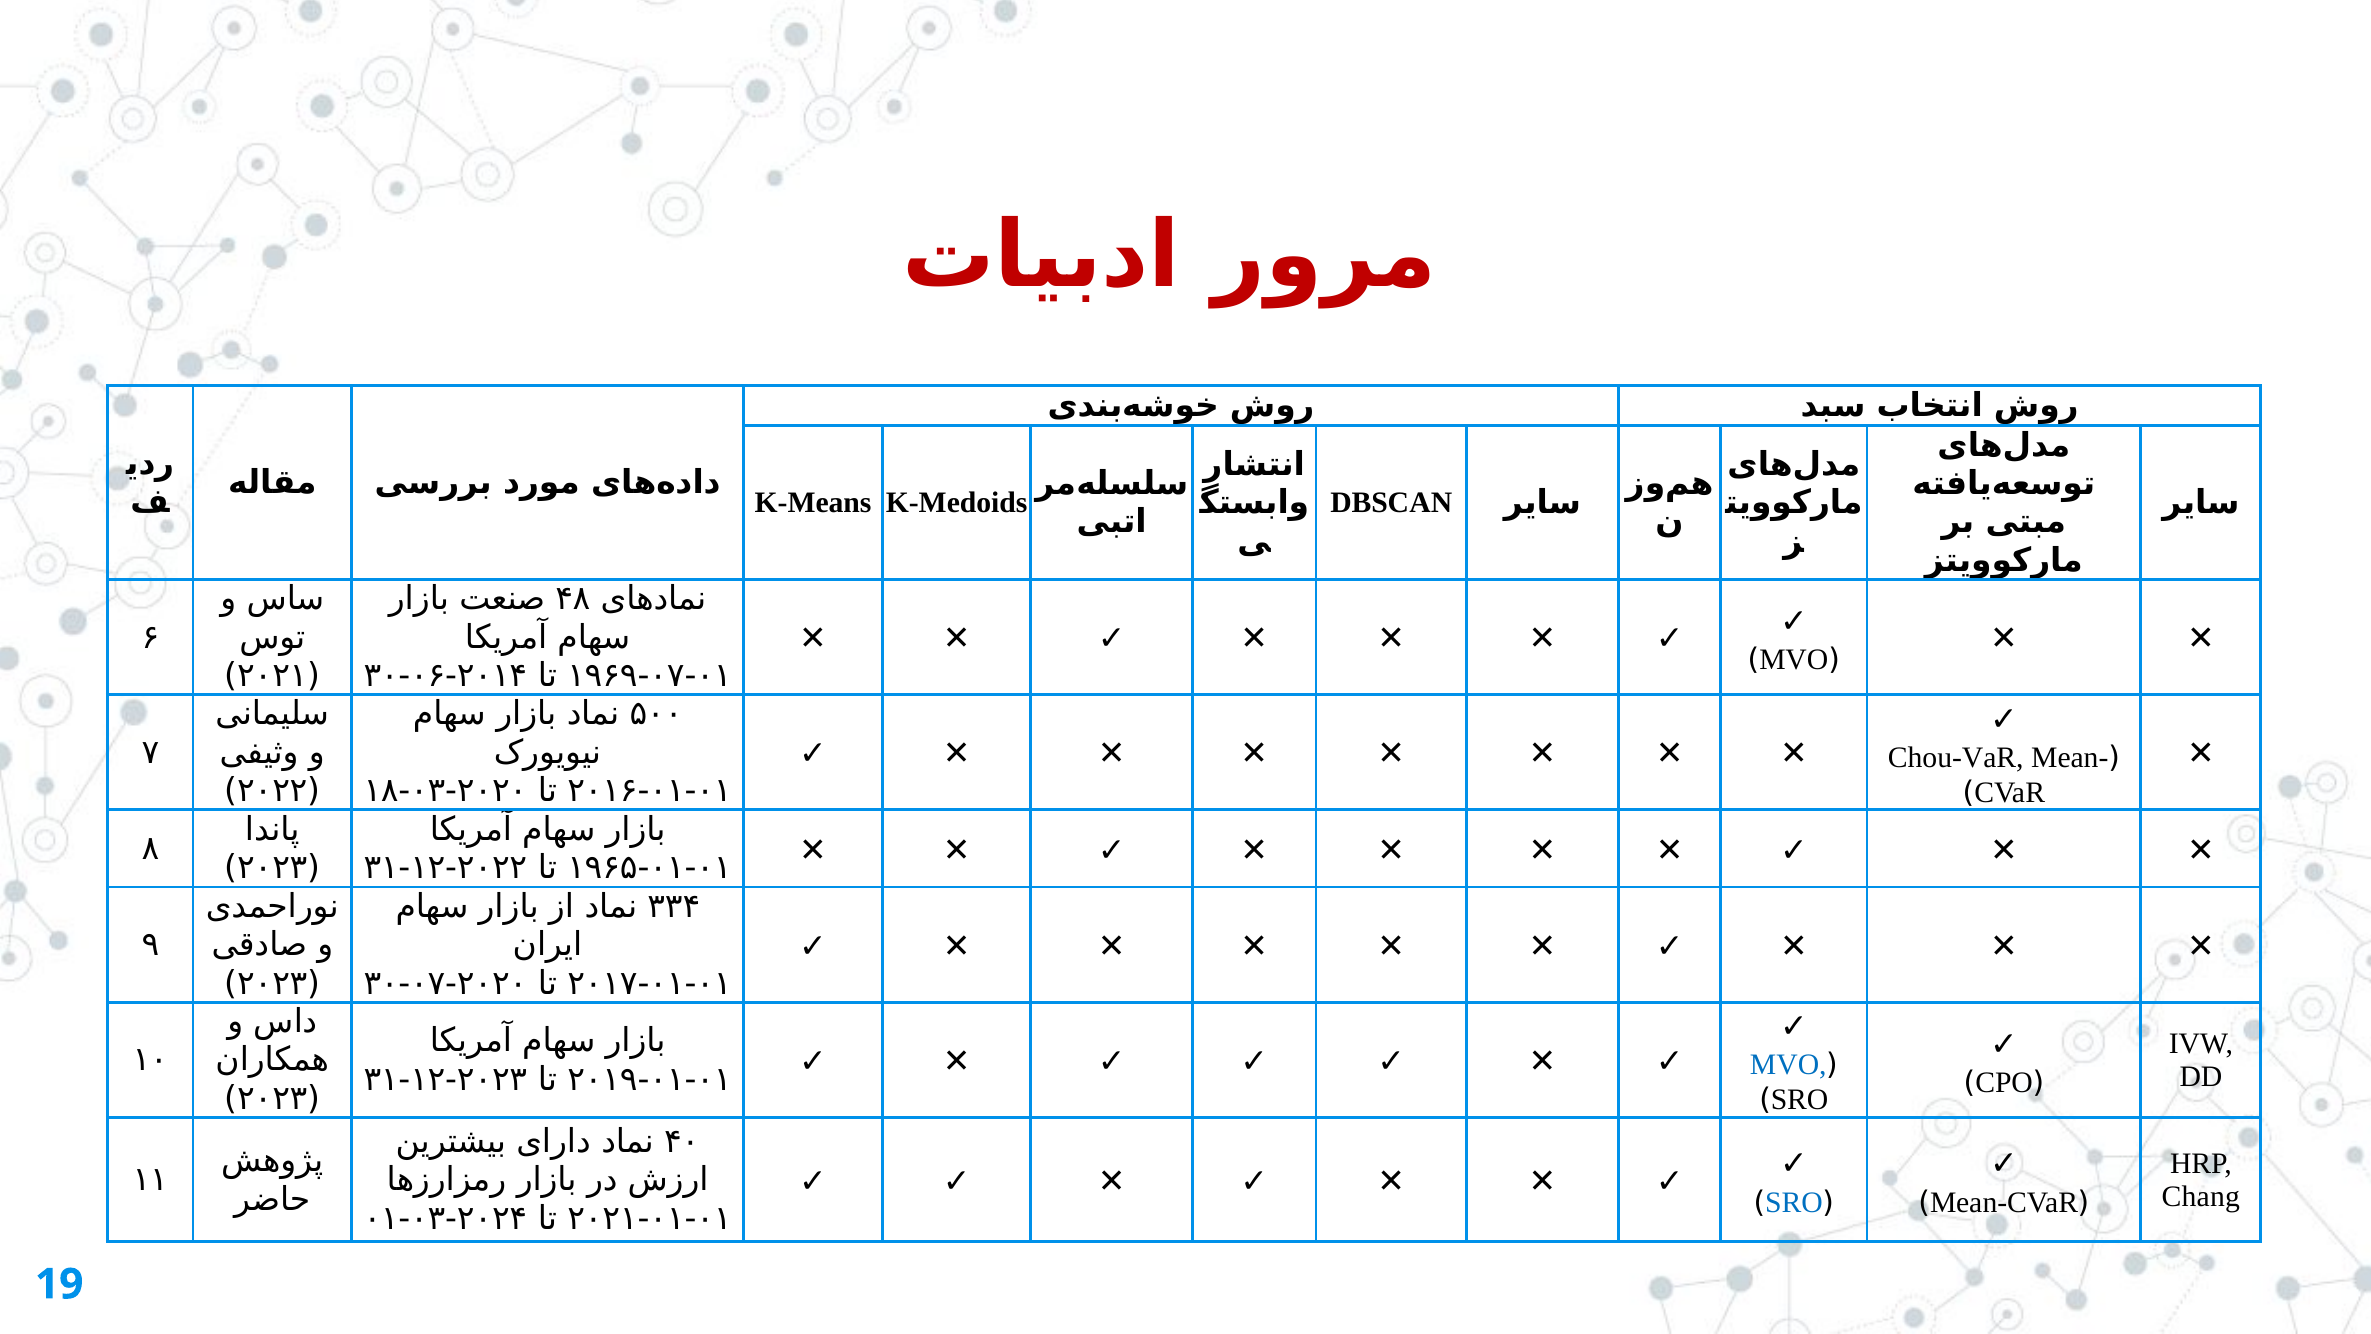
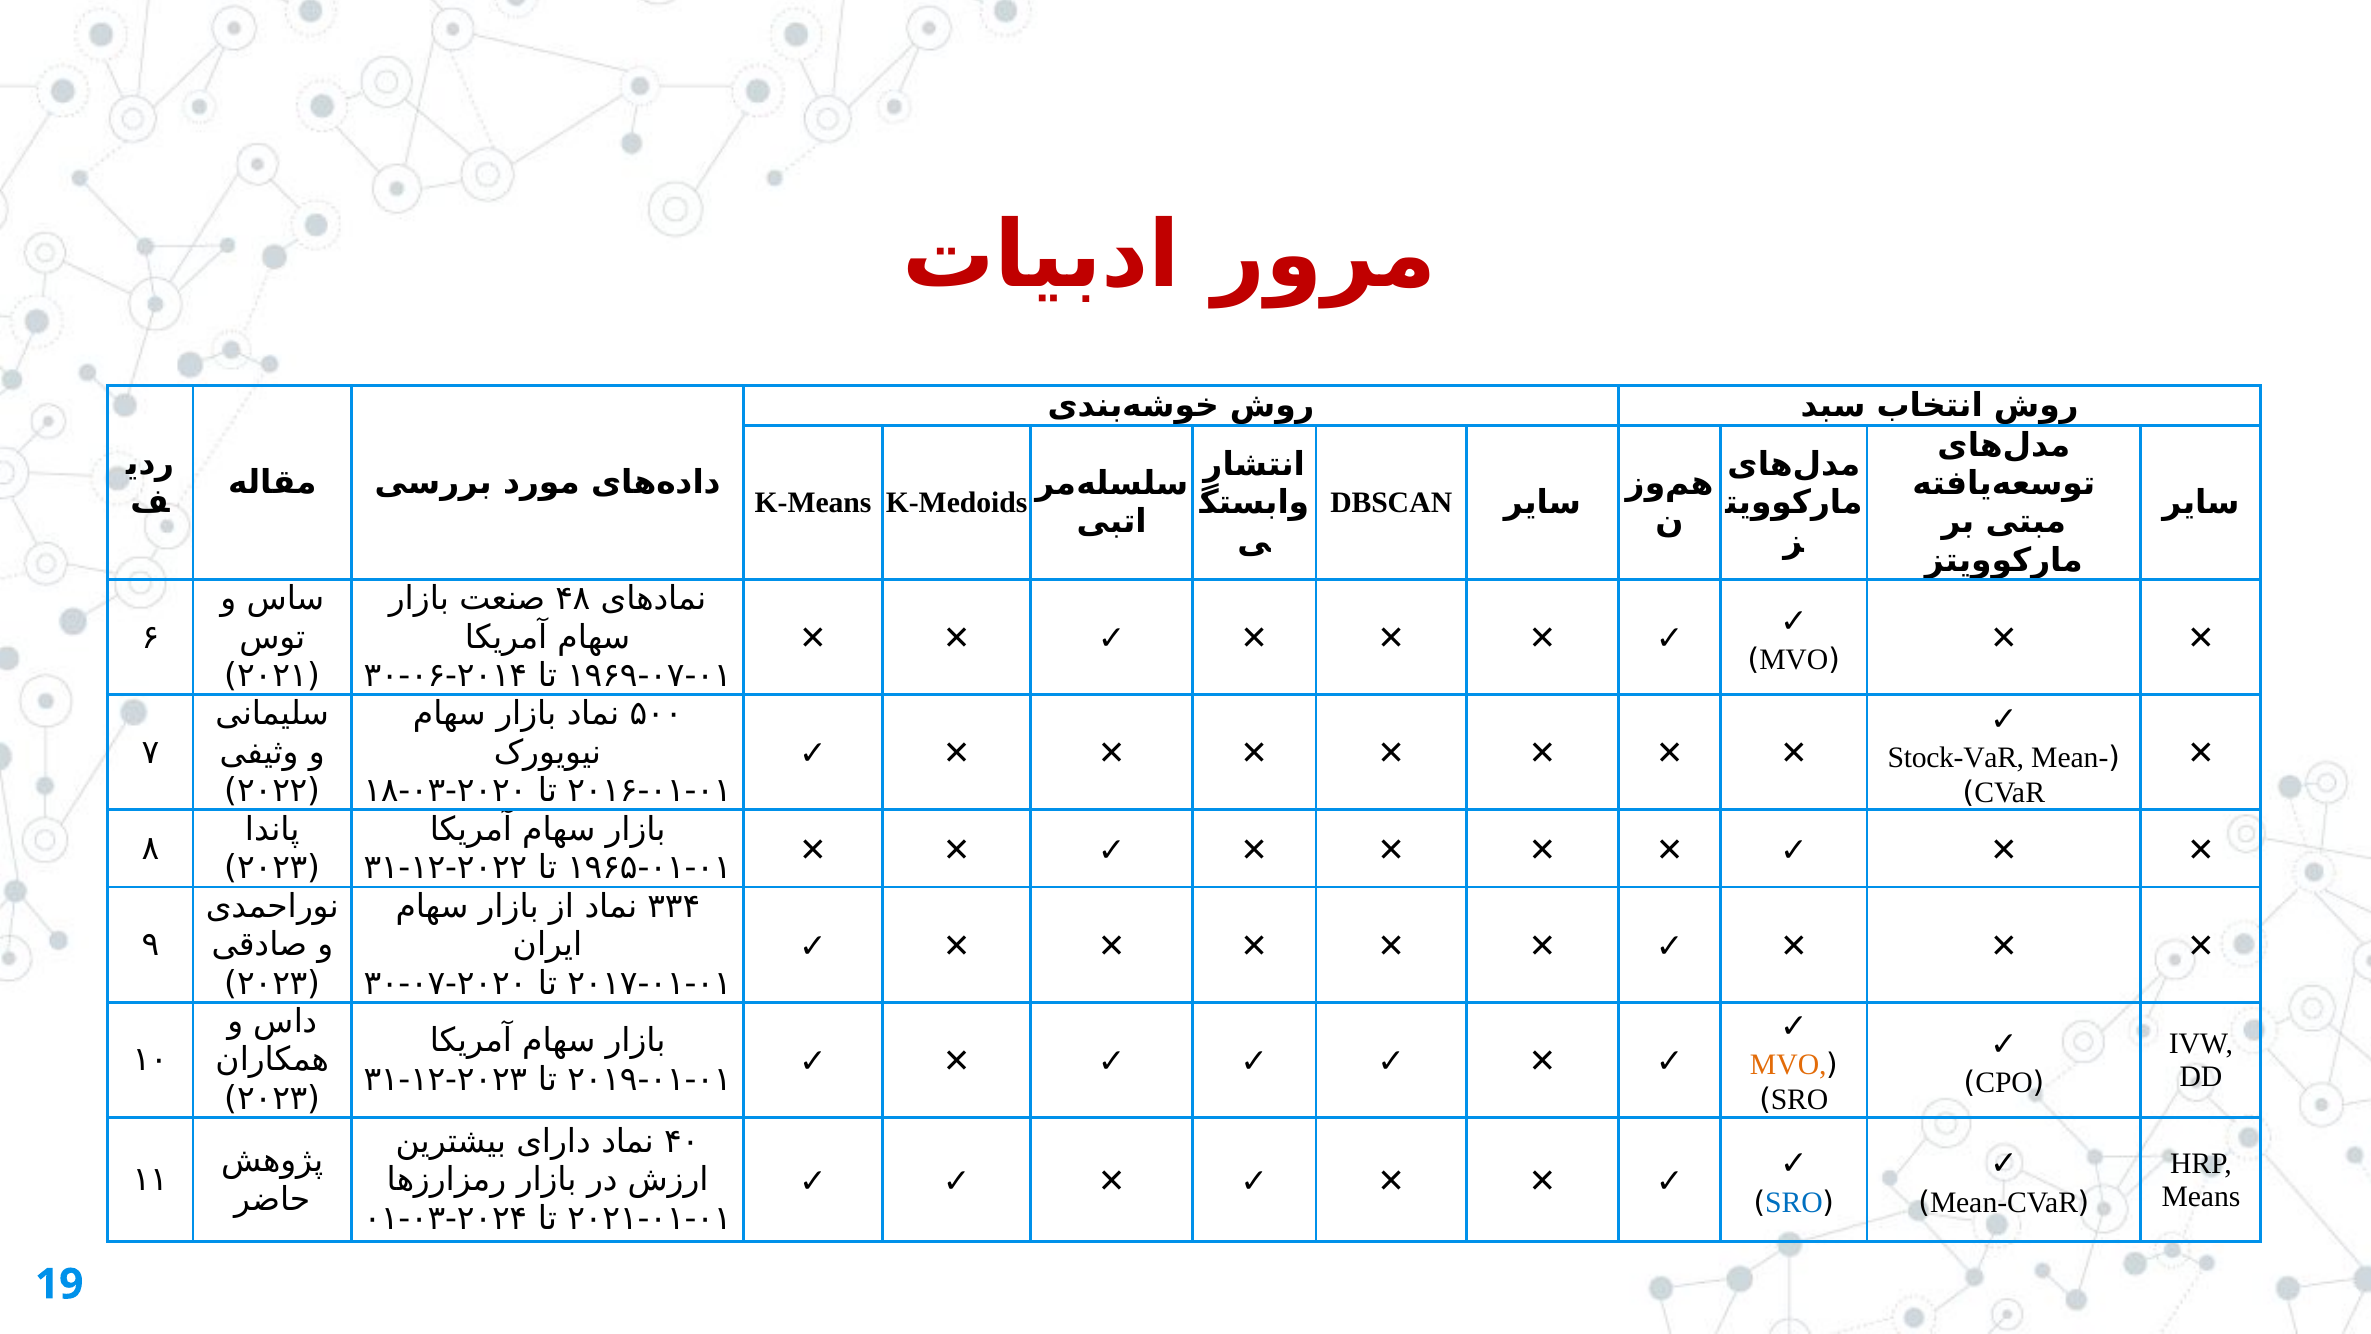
Chou-VaR: Chou-VaR -> Stock-VaR
MVO at (1788, 1065) colour: blue -> orange
Chang: Chang -> Means
